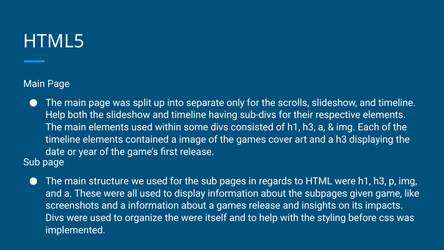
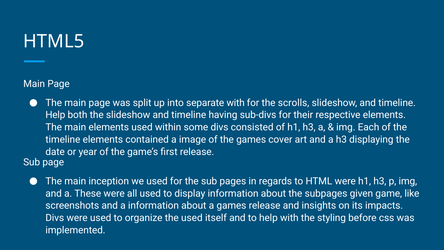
separate only: only -> with
structure: structure -> inception
the were: were -> used
